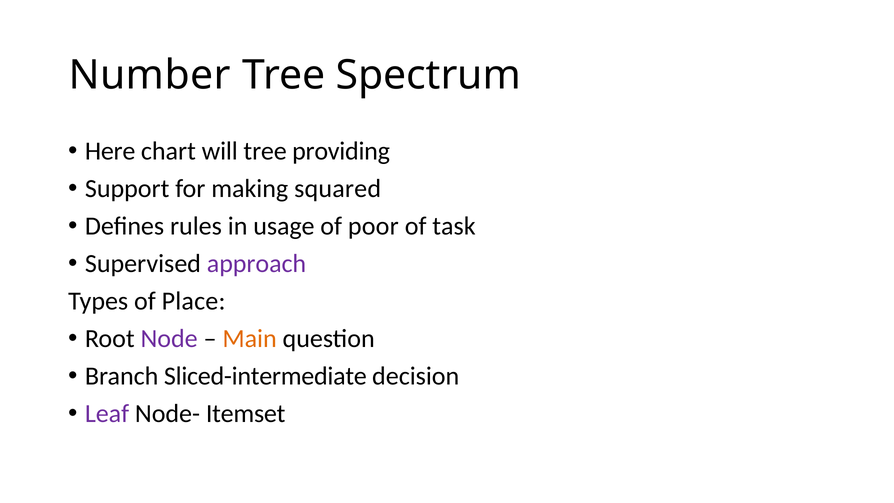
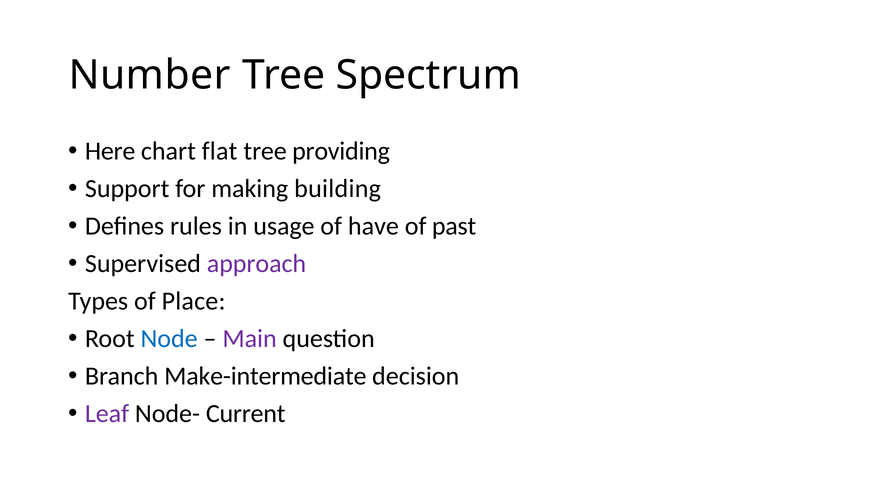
will: will -> flat
squared: squared -> building
poor: poor -> have
task: task -> past
Node colour: purple -> blue
Main colour: orange -> purple
Sliced-intermediate: Sliced-intermediate -> Make-intermediate
Itemset: Itemset -> Current
